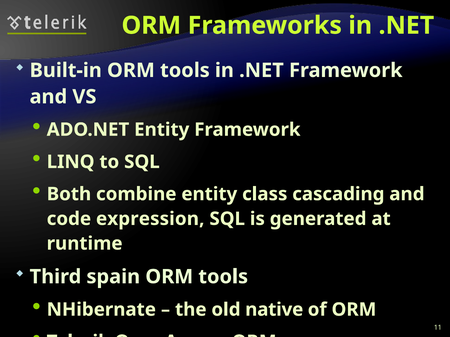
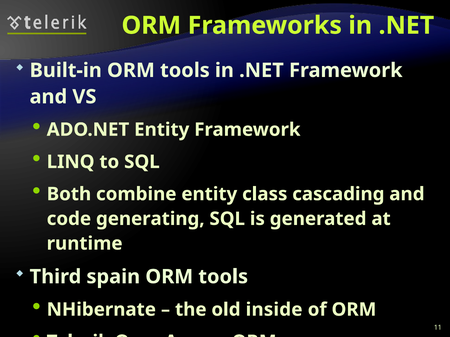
expression: expression -> generating
native: native -> inside
